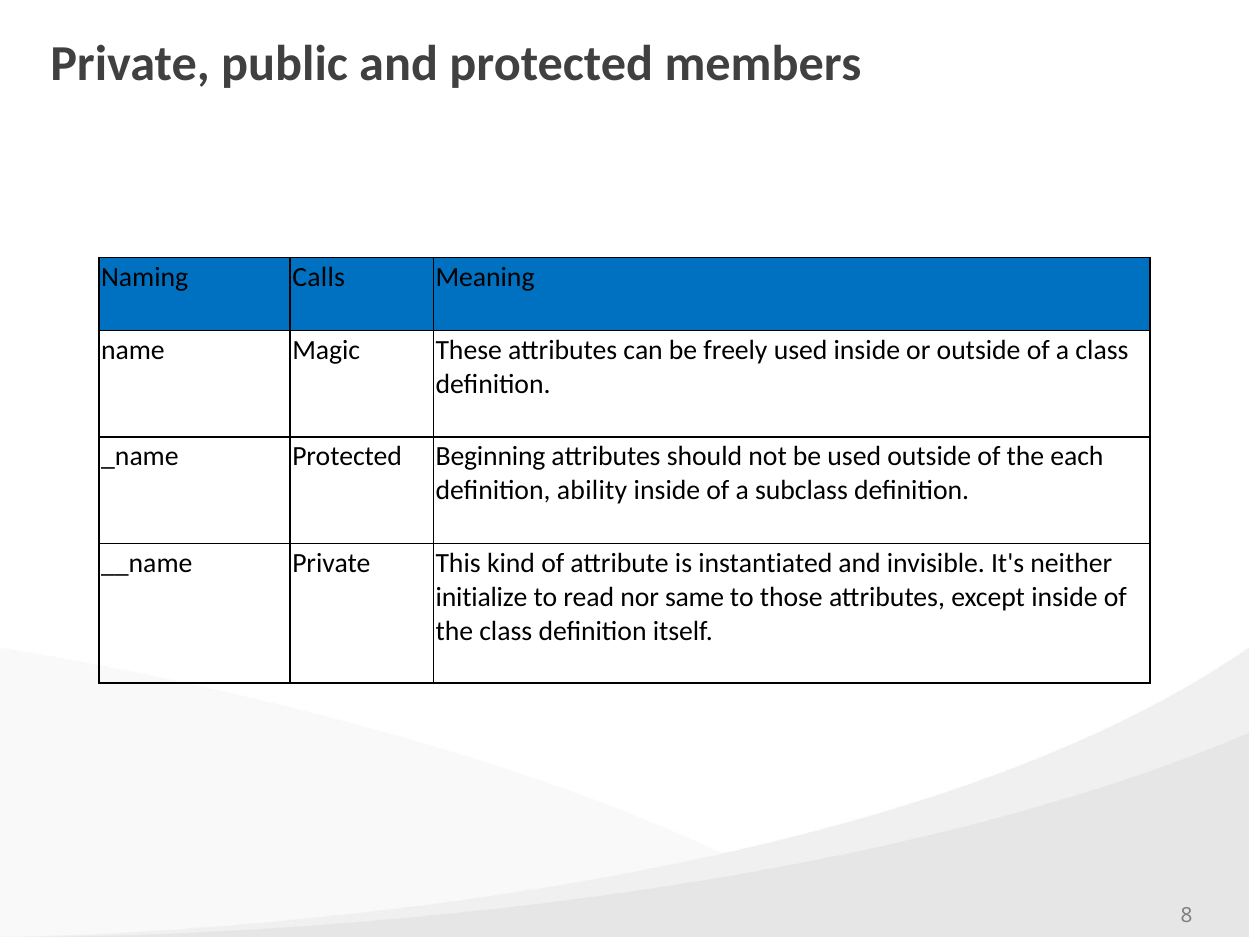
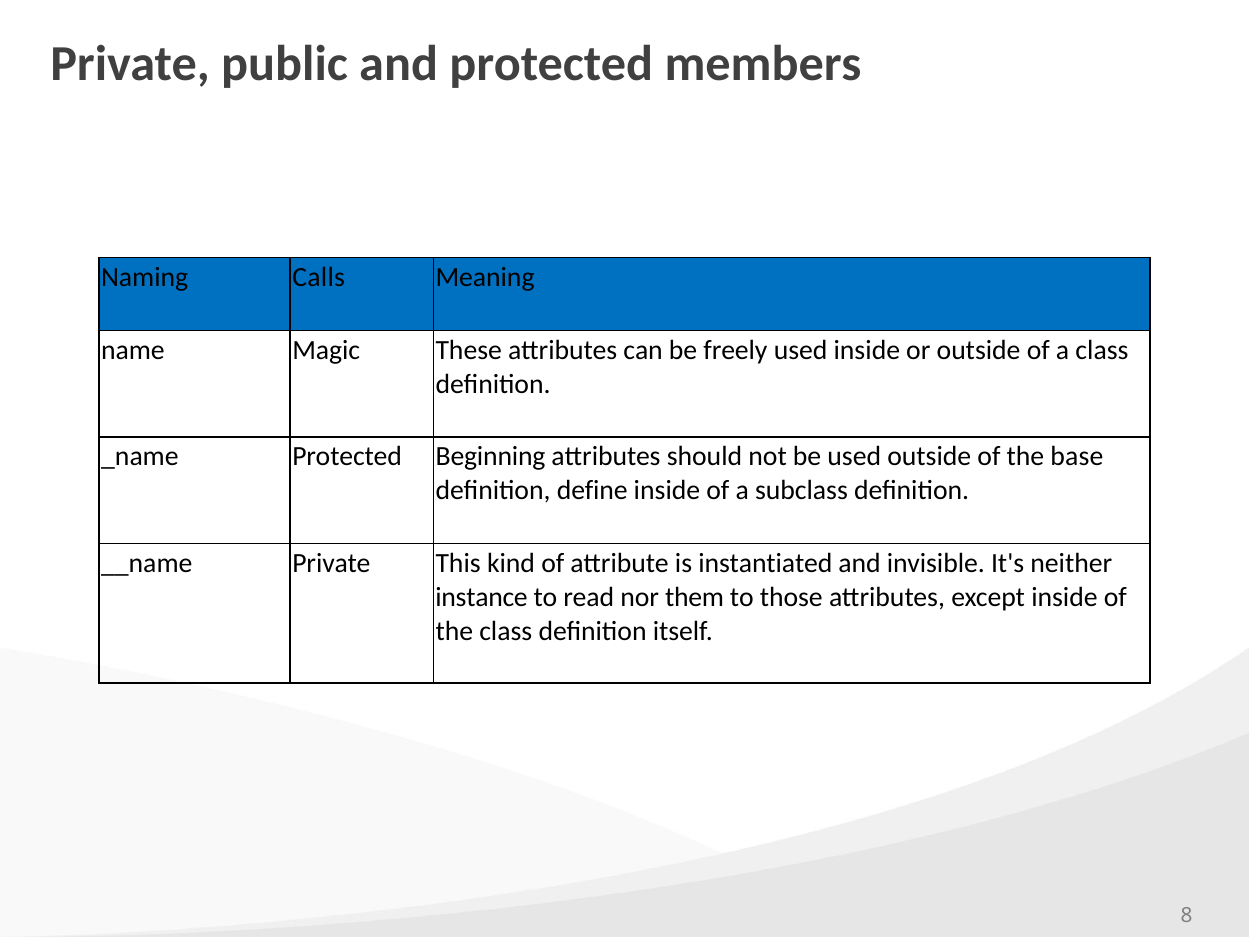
each: each -> base
ability: ability -> define
initialize: initialize -> instance
same: same -> them
